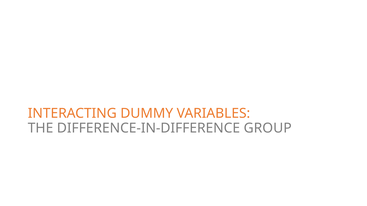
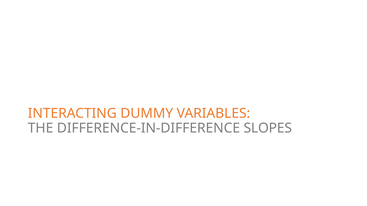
GROUP: GROUP -> SLOPES
